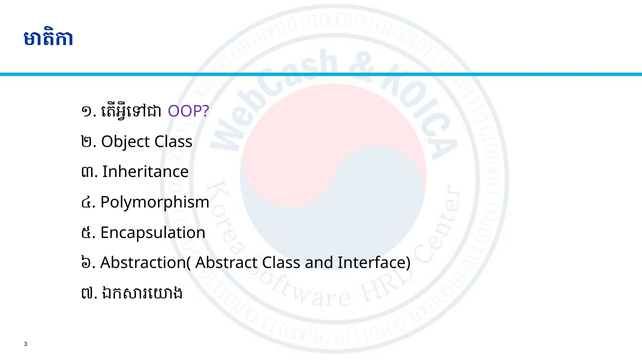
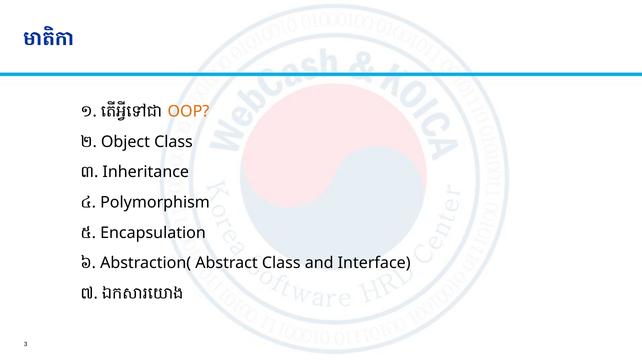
OOP colour: purple -> orange
